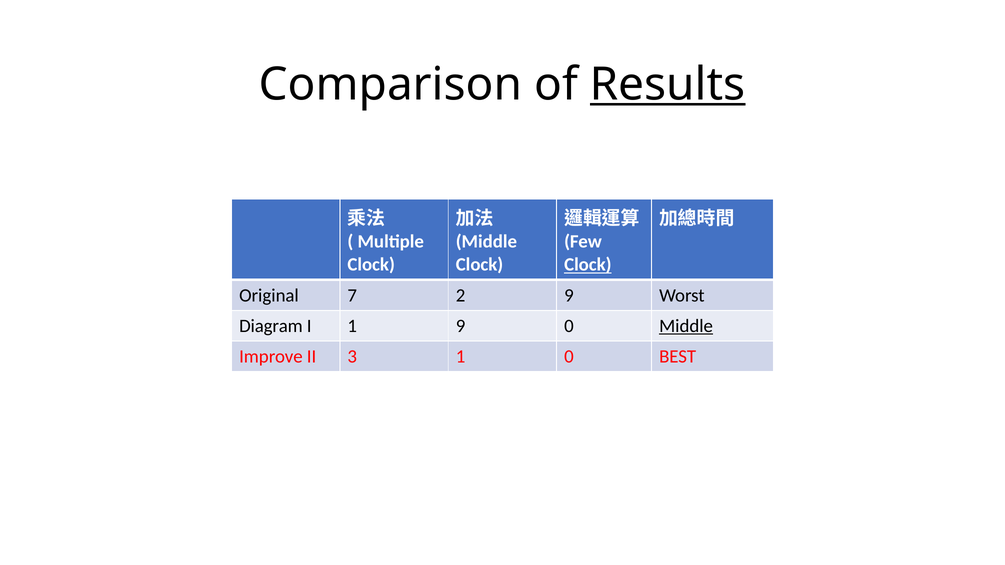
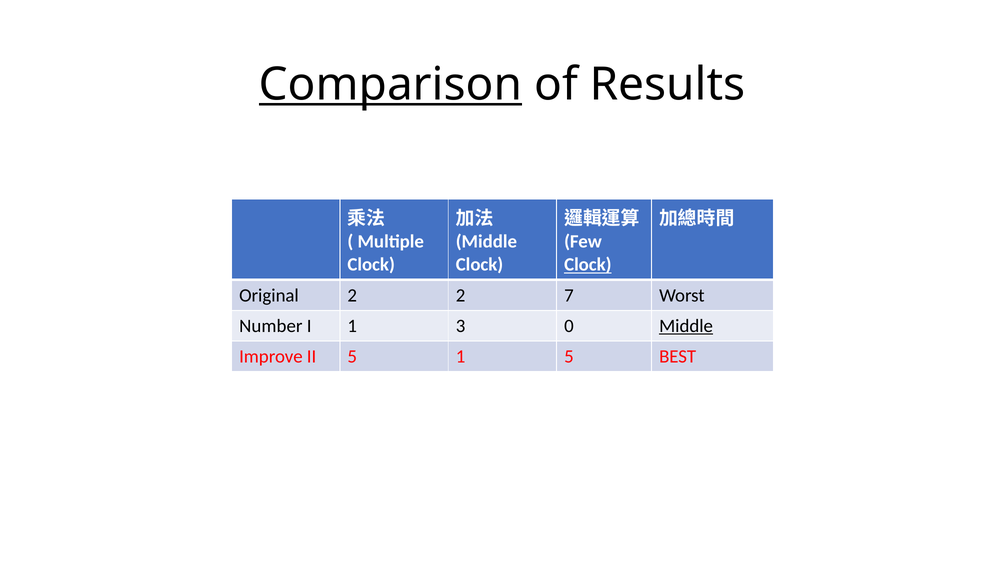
Comparison underline: none -> present
Results underline: present -> none
Original 7: 7 -> 2
2 9: 9 -> 7
Diagram: Diagram -> Number
1 9: 9 -> 3
II 3: 3 -> 5
1 0: 0 -> 5
